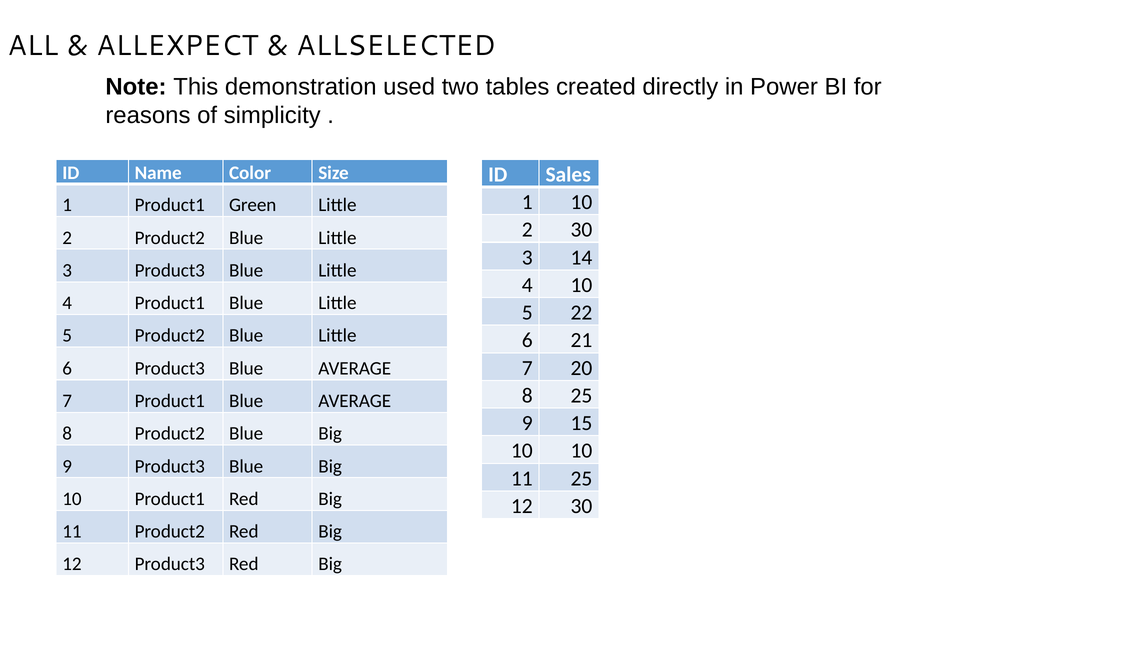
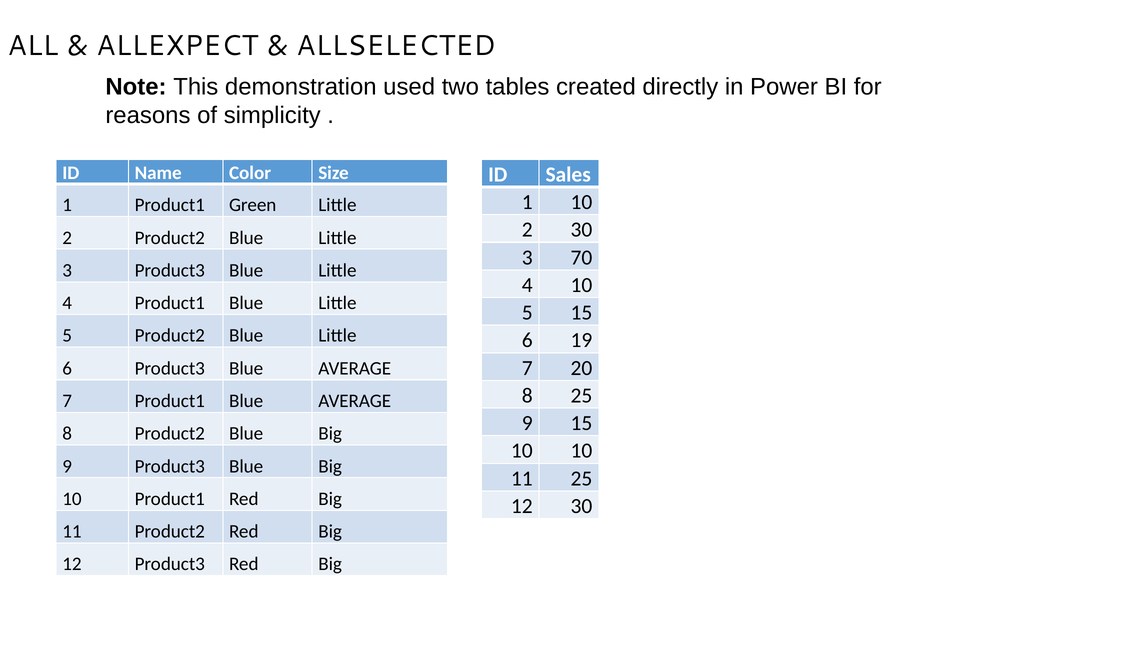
14: 14 -> 70
5 22: 22 -> 15
21: 21 -> 19
